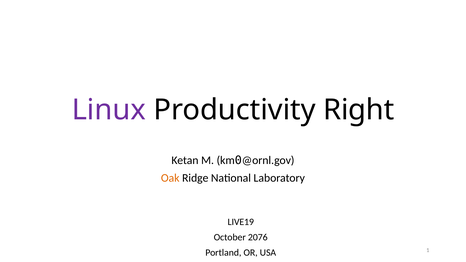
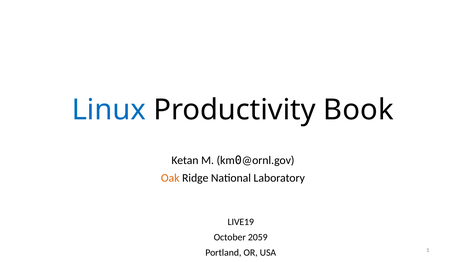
Linux colour: purple -> blue
Right: Right -> Book
2076: 2076 -> 2059
